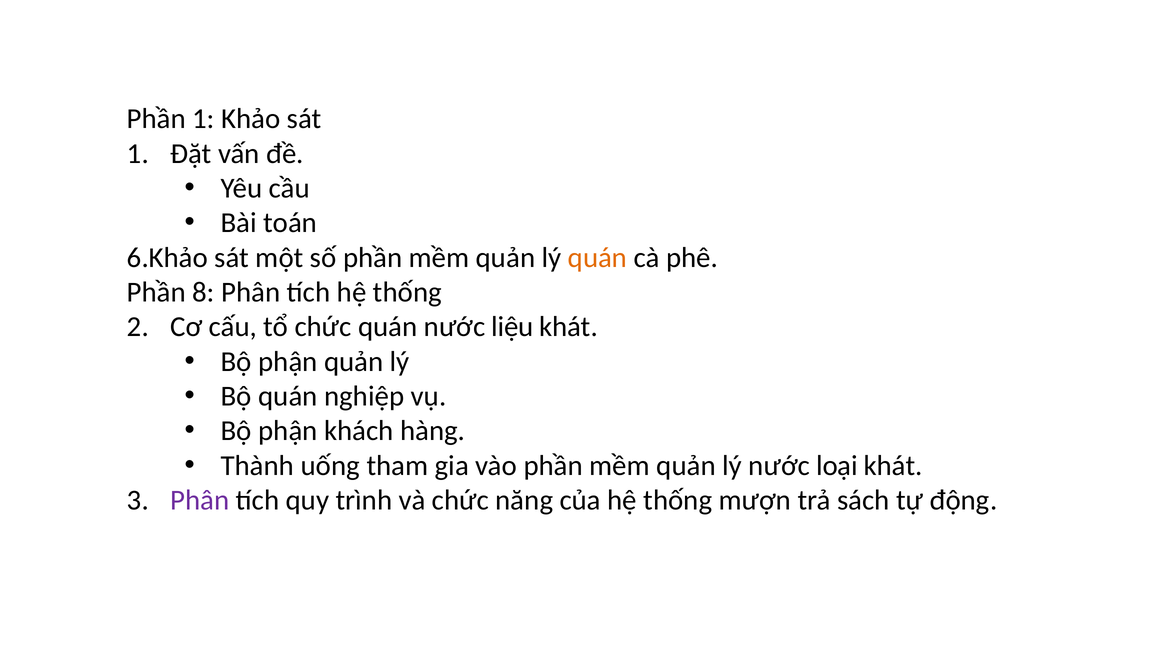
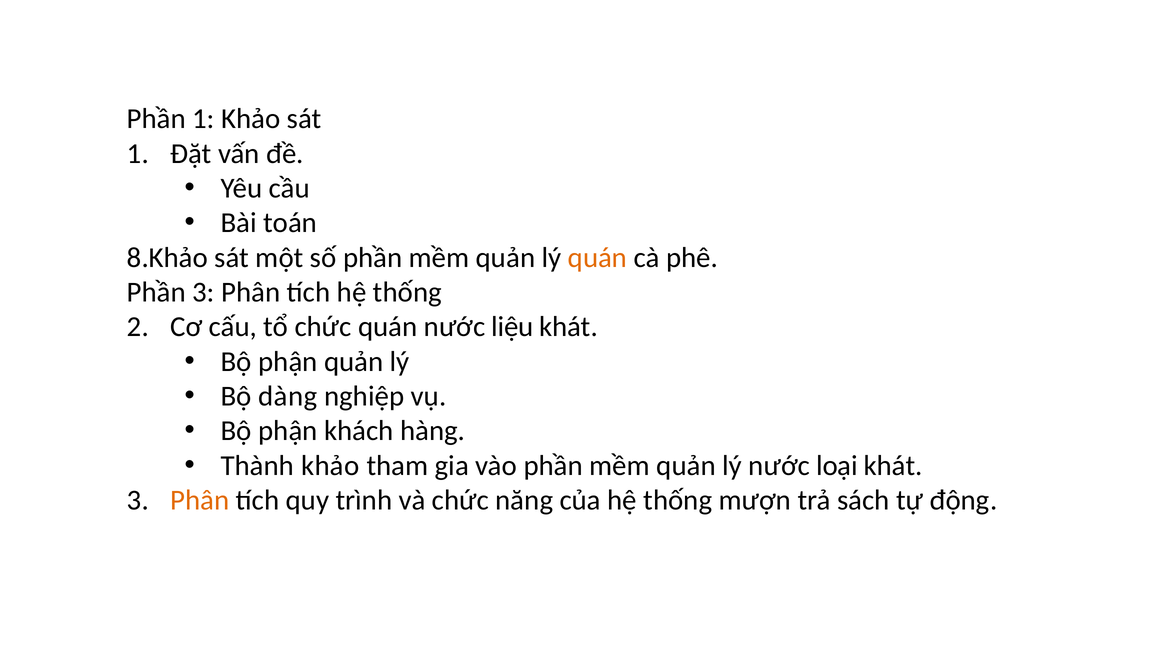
6.Khảo: 6.Khảo -> 8.Khảo
Phần 8: 8 -> 3
Bộ quán: quán -> dàng
Thành uống: uống -> khảo
Phân at (200, 500) colour: purple -> orange
